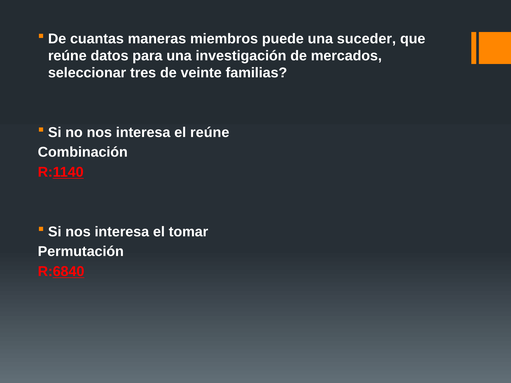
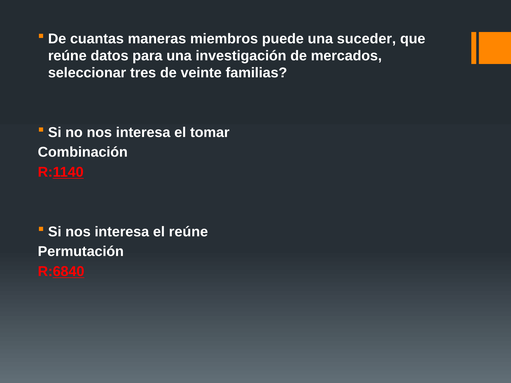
el reúne: reúne -> tomar
el tomar: tomar -> reúne
